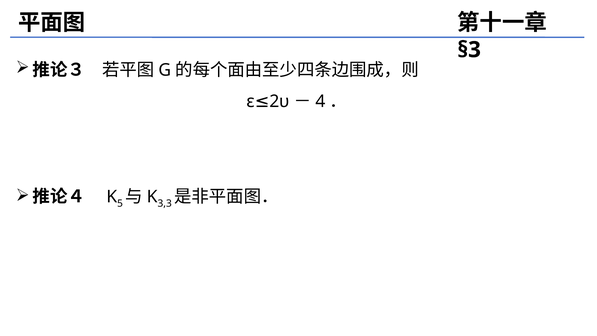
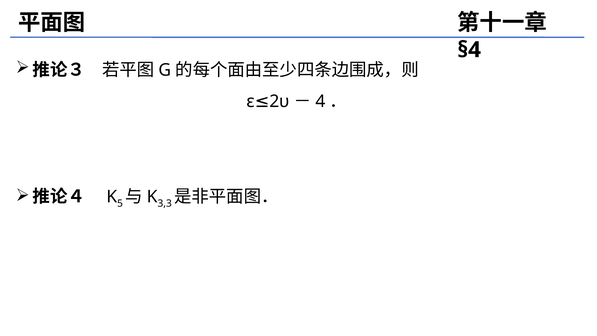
§3: §3 -> §4
